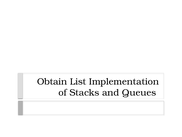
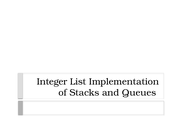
Obtain: Obtain -> Integer
